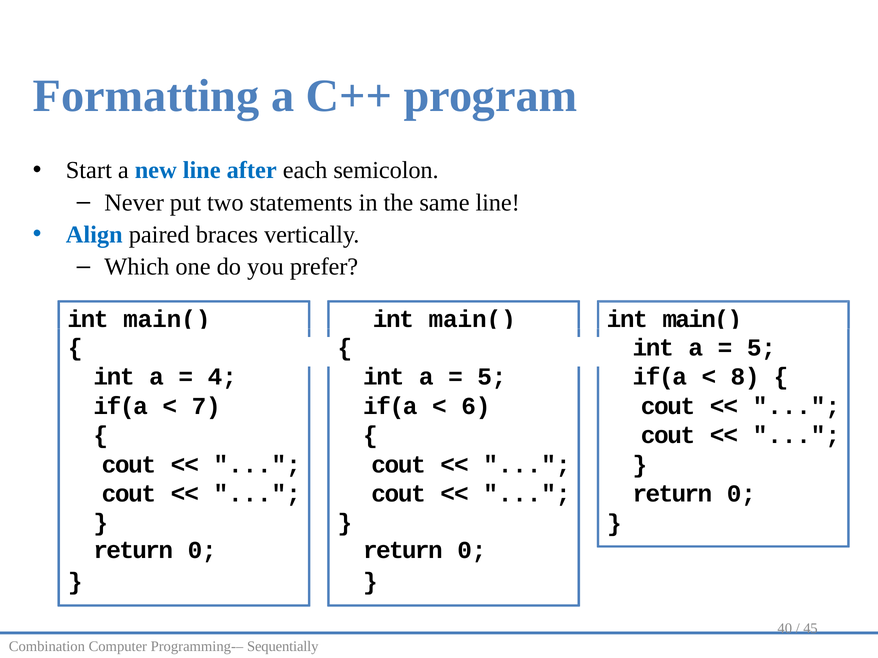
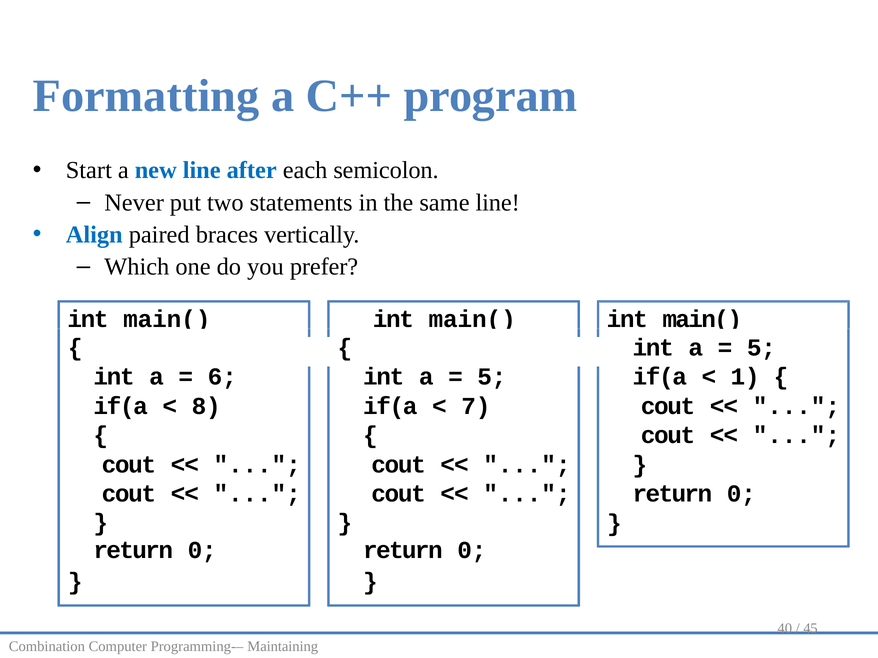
4: 4 -> 6
8: 8 -> 1
7: 7 -> 8
6: 6 -> 7
Sequentially: Sequentially -> Maintaining
